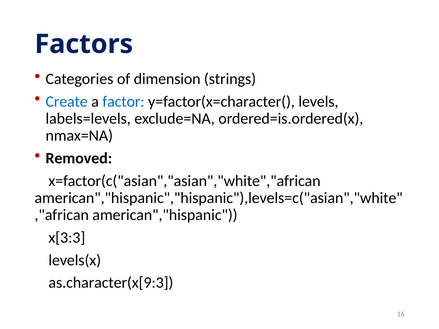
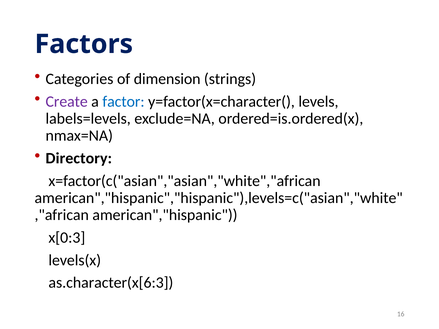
Create colour: blue -> purple
Removed: Removed -> Directory
x[3:3: x[3:3 -> x[0:3
as.character(x[9:3: as.character(x[9:3 -> as.character(x[6:3
